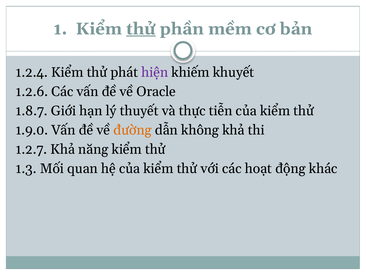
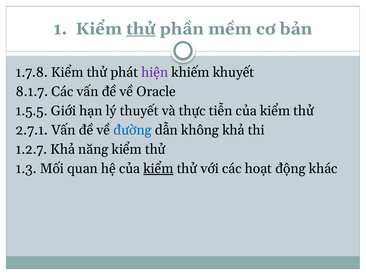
1.2.4: 1.2.4 -> 1.7.8
1.2.6: 1.2.6 -> 8.1.7
1.8.7: 1.8.7 -> 1.5.5
1.9.0: 1.9.0 -> 2.7.1
đường colour: orange -> blue
kiểm at (158, 168) underline: none -> present
